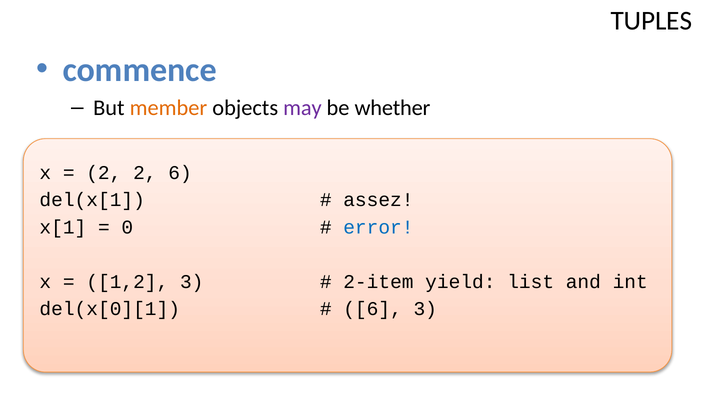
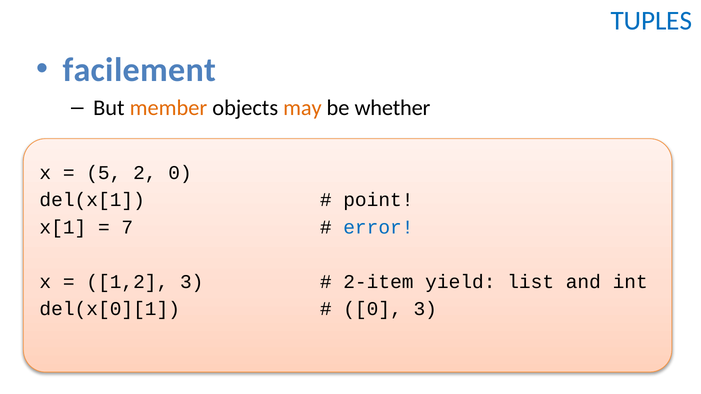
TUPLES colour: black -> blue
commence: commence -> facilement
may colour: purple -> orange
2 at (104, 173): 2 -> 5
2 6: 6 -> 0
assez: assez -> point
0: 0 -> 7
6 at (373, 309): 6 -> 0
